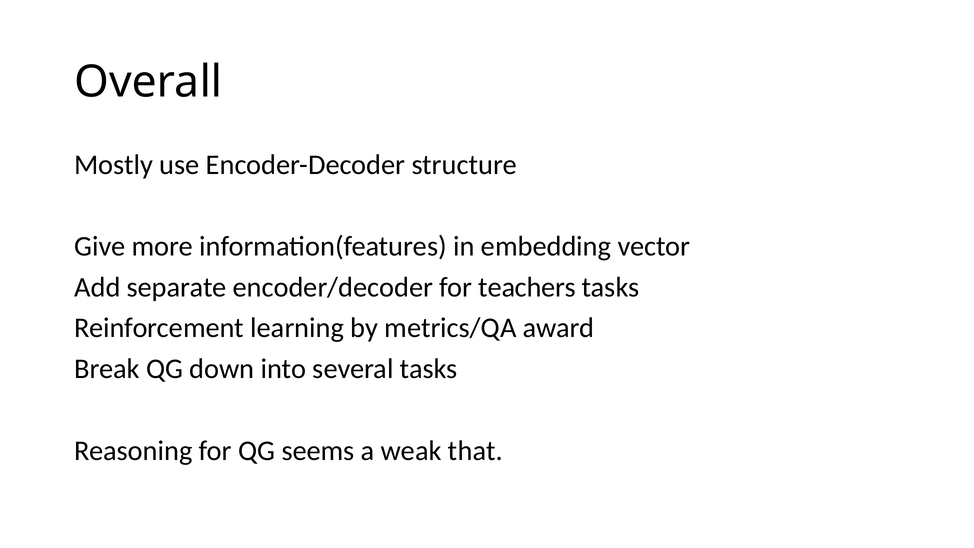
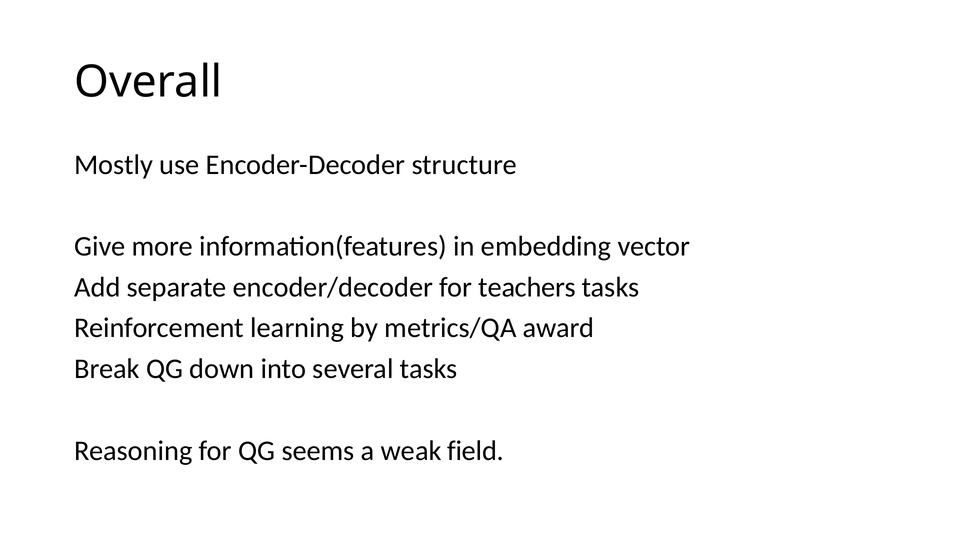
that: that -> field
